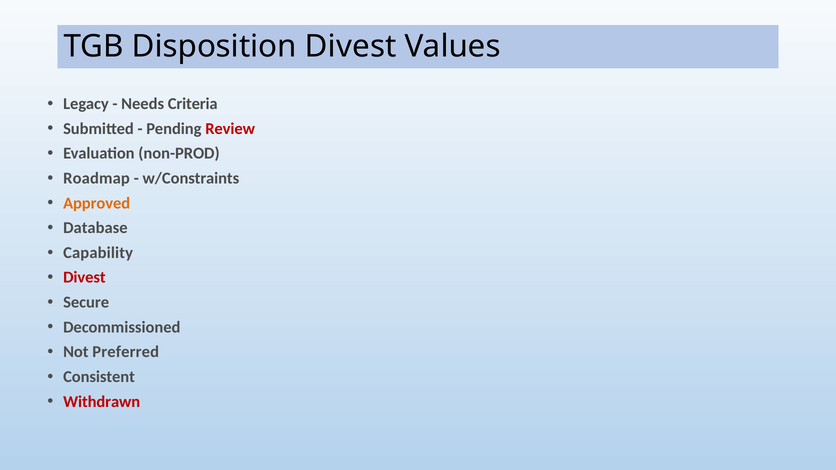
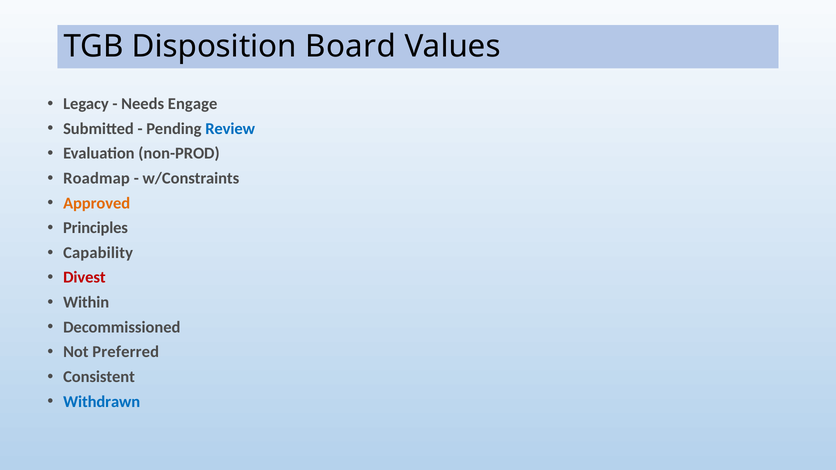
Disposition Divest: Divest -> Board
Criteria: Criteria -> Engage
Review colour: red -> blue
Database: Database -> Principles
Secure: Secure -> Within
Withdrawn colour: red -> blue
